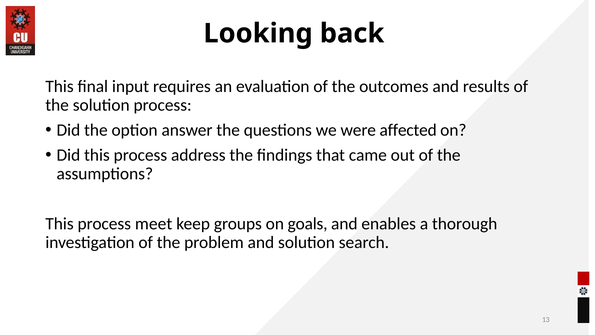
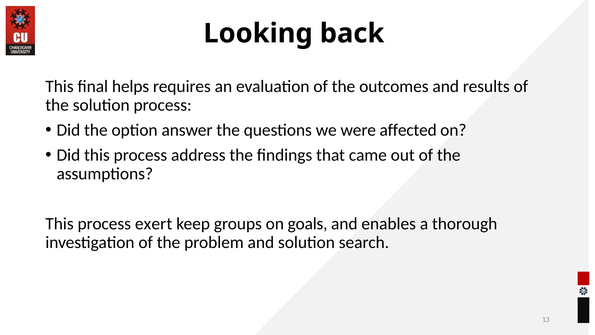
input: input -> helps
meet: meet -> exert
